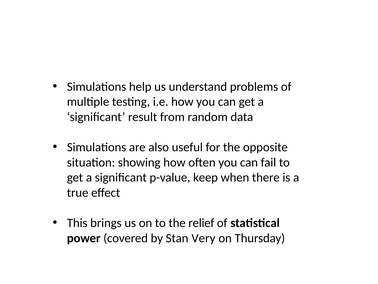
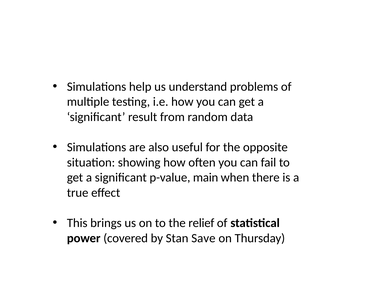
keep: keep -> main
Very: Very -> Save
